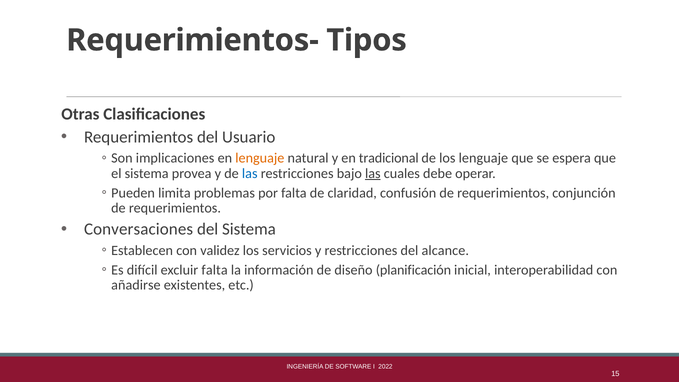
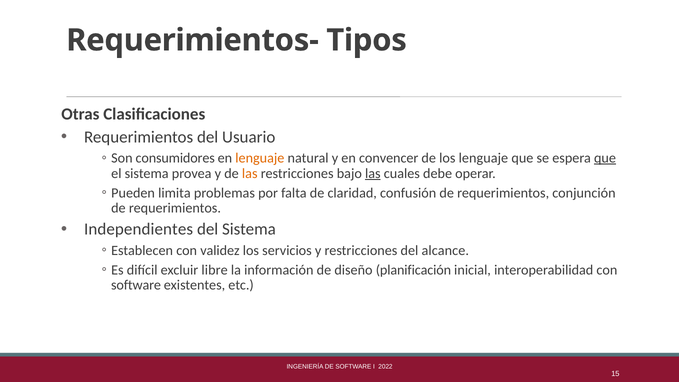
implicaciones: implicaciones -> consumidores
tradicional: tradicional -> convencer
que at (605, 158) underline: none -> present
las at (250, 173) colour: blue -> orange
Conversaciones: Conversaciones -> Independientes
excluir falta: falta -> libre
añadirse at (136, 285): añadirse -> software
